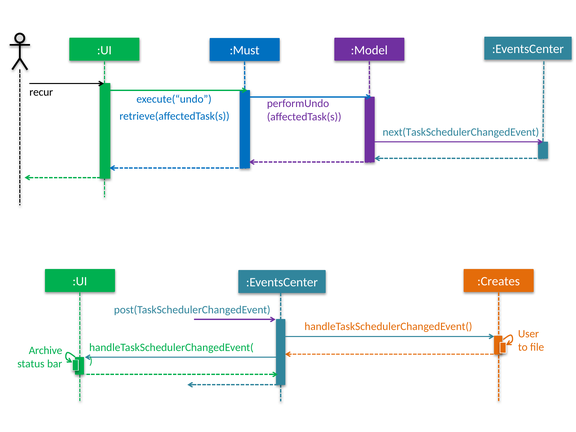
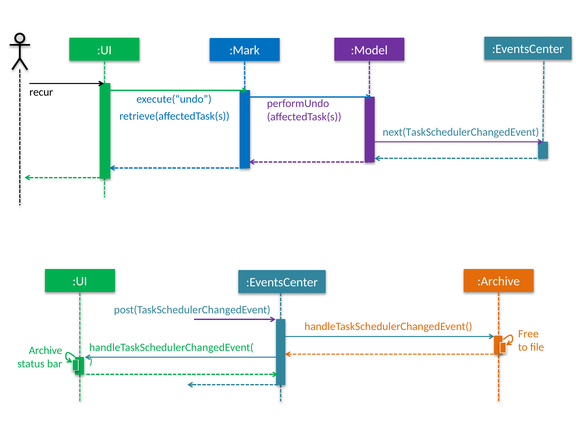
:Must: :Must -> :Mark
:Creates: :Creates -> :Archive
User: User -> Free
